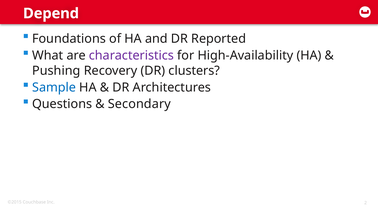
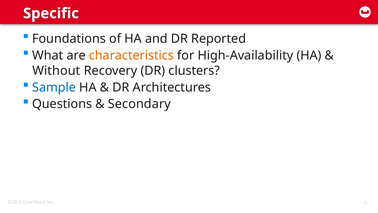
Depend: Depend -> Specific
characteristics colour: purple -> orange
Pushing: Pushing -> Without
